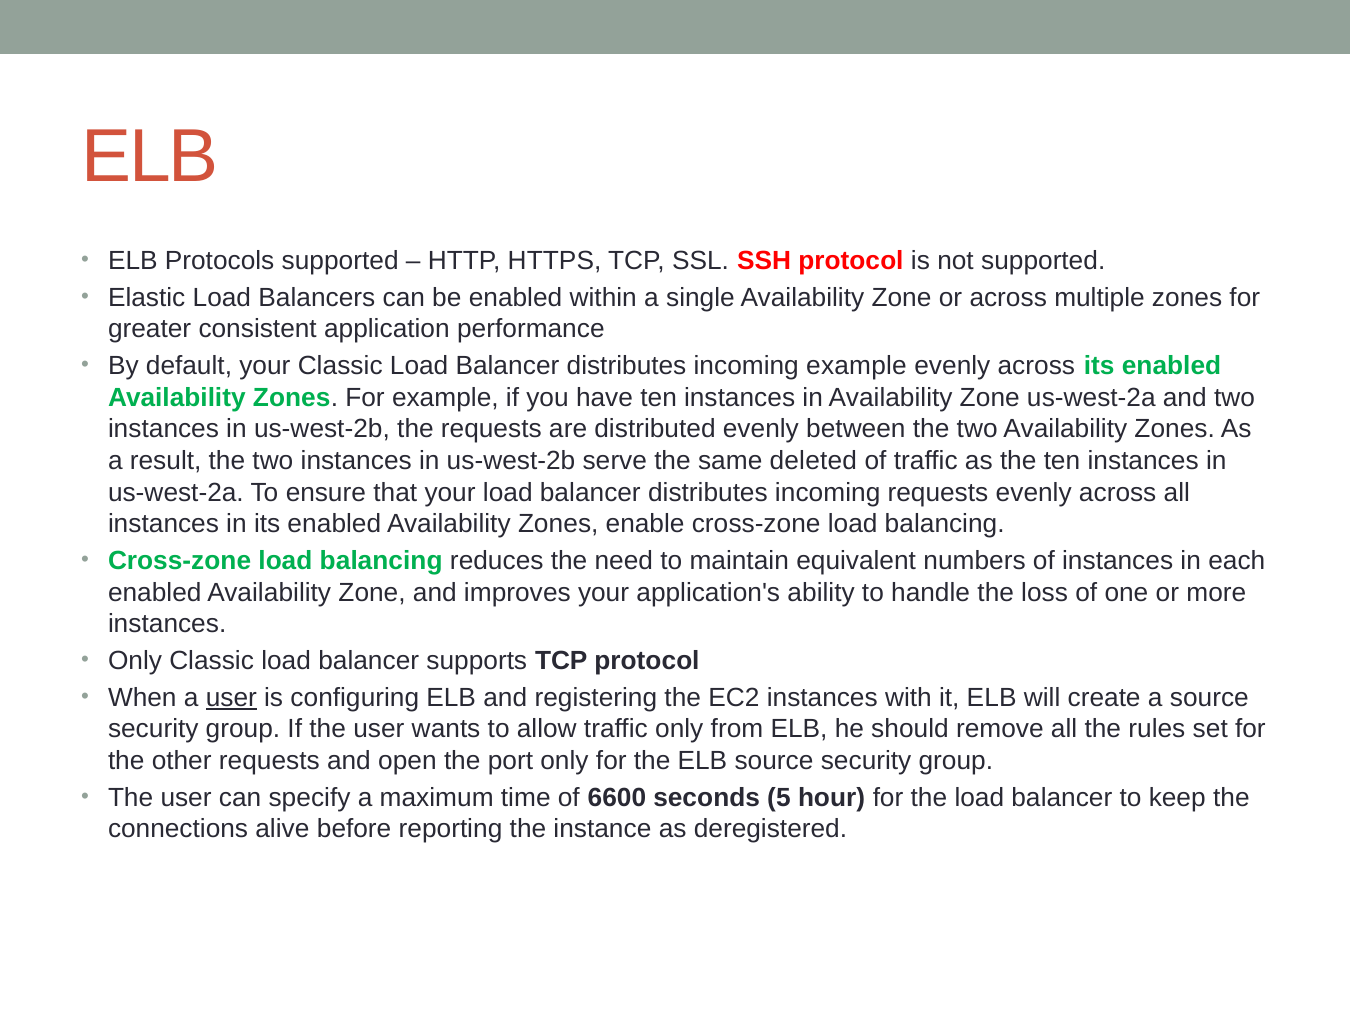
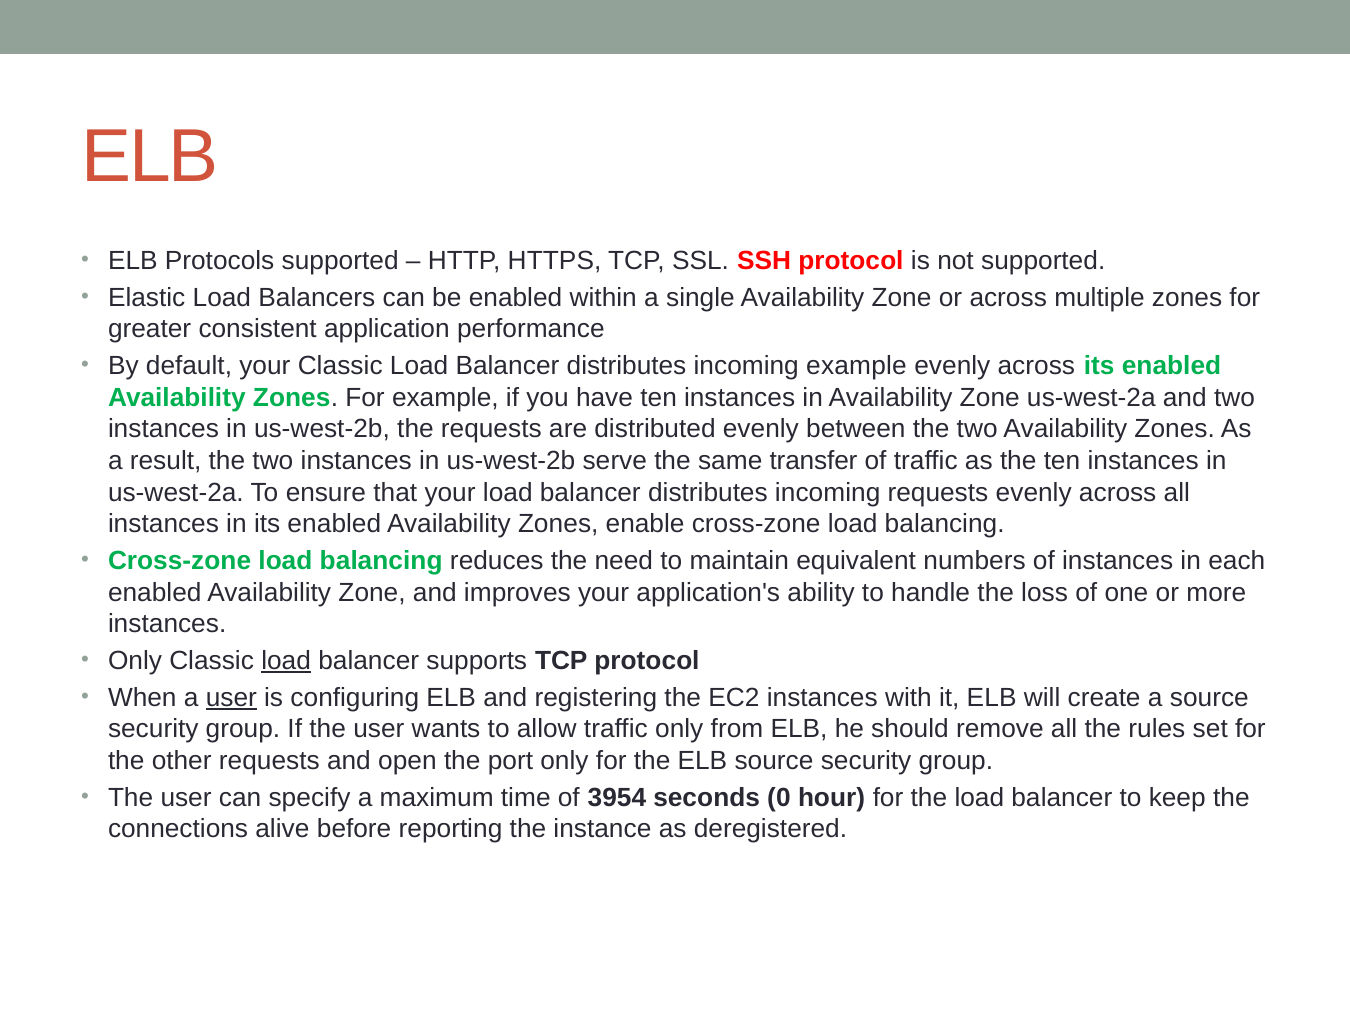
deleted: deleted -> transfer
load at (286, 661) underline: none -> present
6600: 6600 -> 3954
5: 5 -> 0
